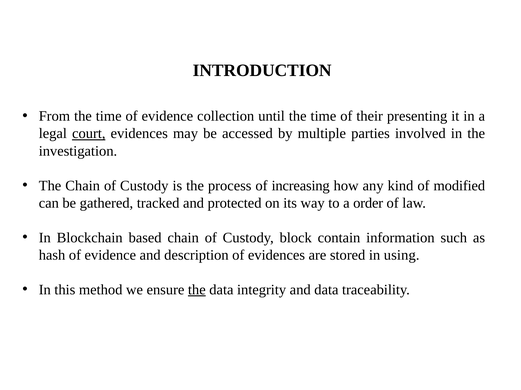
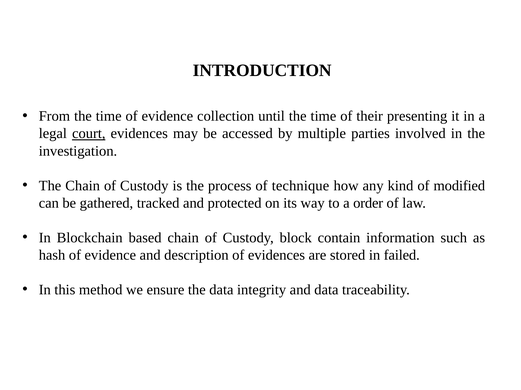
increasing: increasing -> technique
using: using -> failed
the at (197, 290) underline: present -> none
